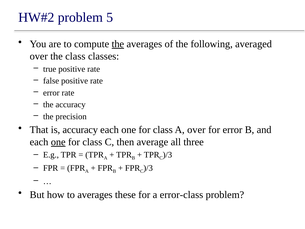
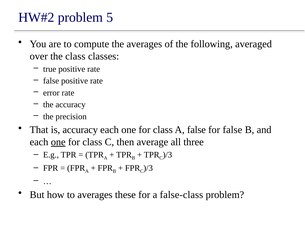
the at (118, 44) underline: present -> none
A over: over -> false
for error: error -> false
error-class: error-class -> false-class
